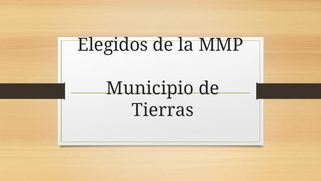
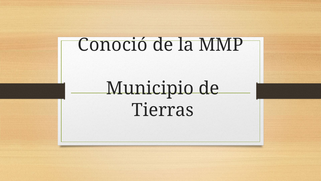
Elegidos: Elegidos -> Conoció
